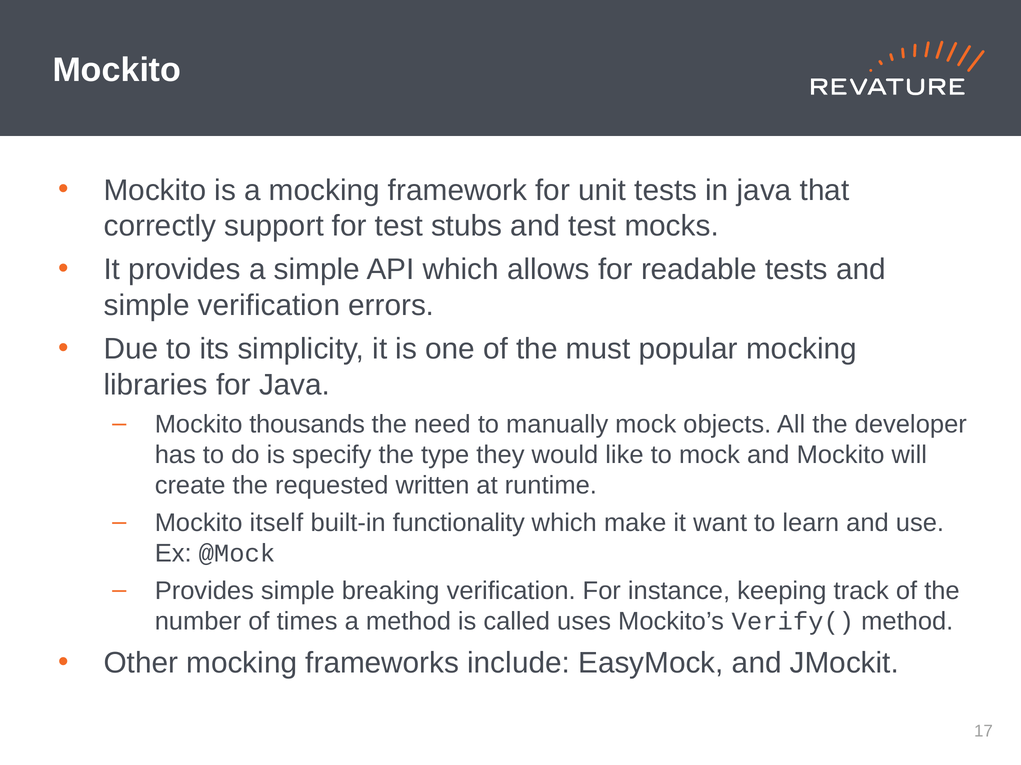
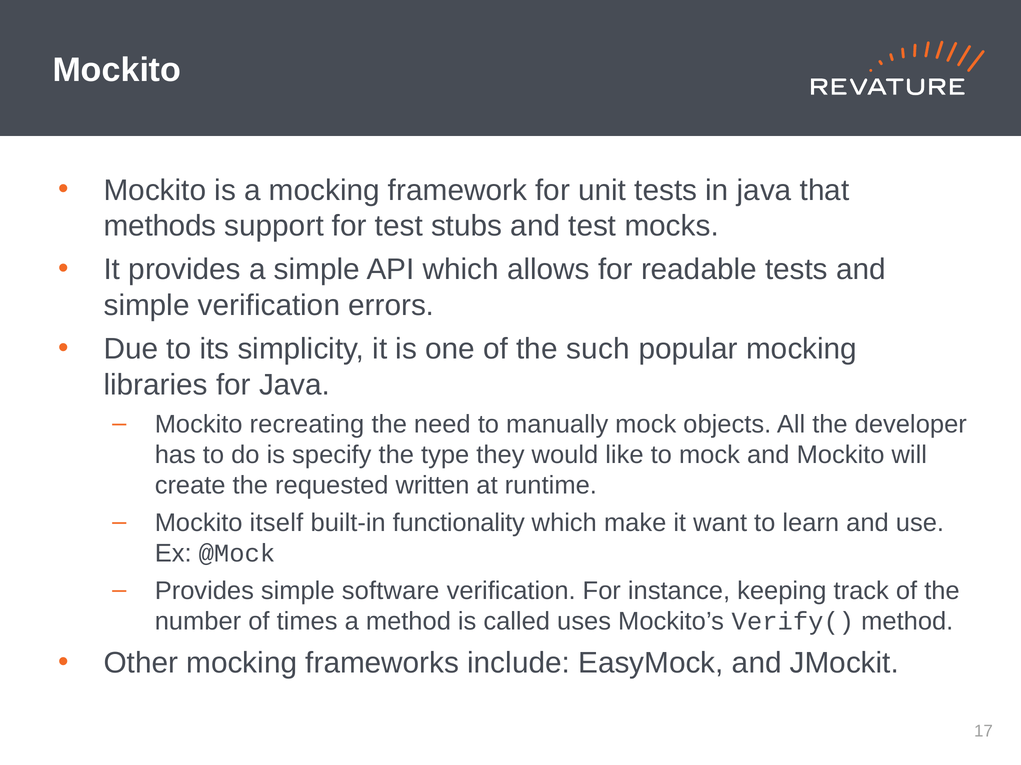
correctly: correctly -> methods
must: must -> such
thousands: thousands -> recreating
breaking: breaking -> software
